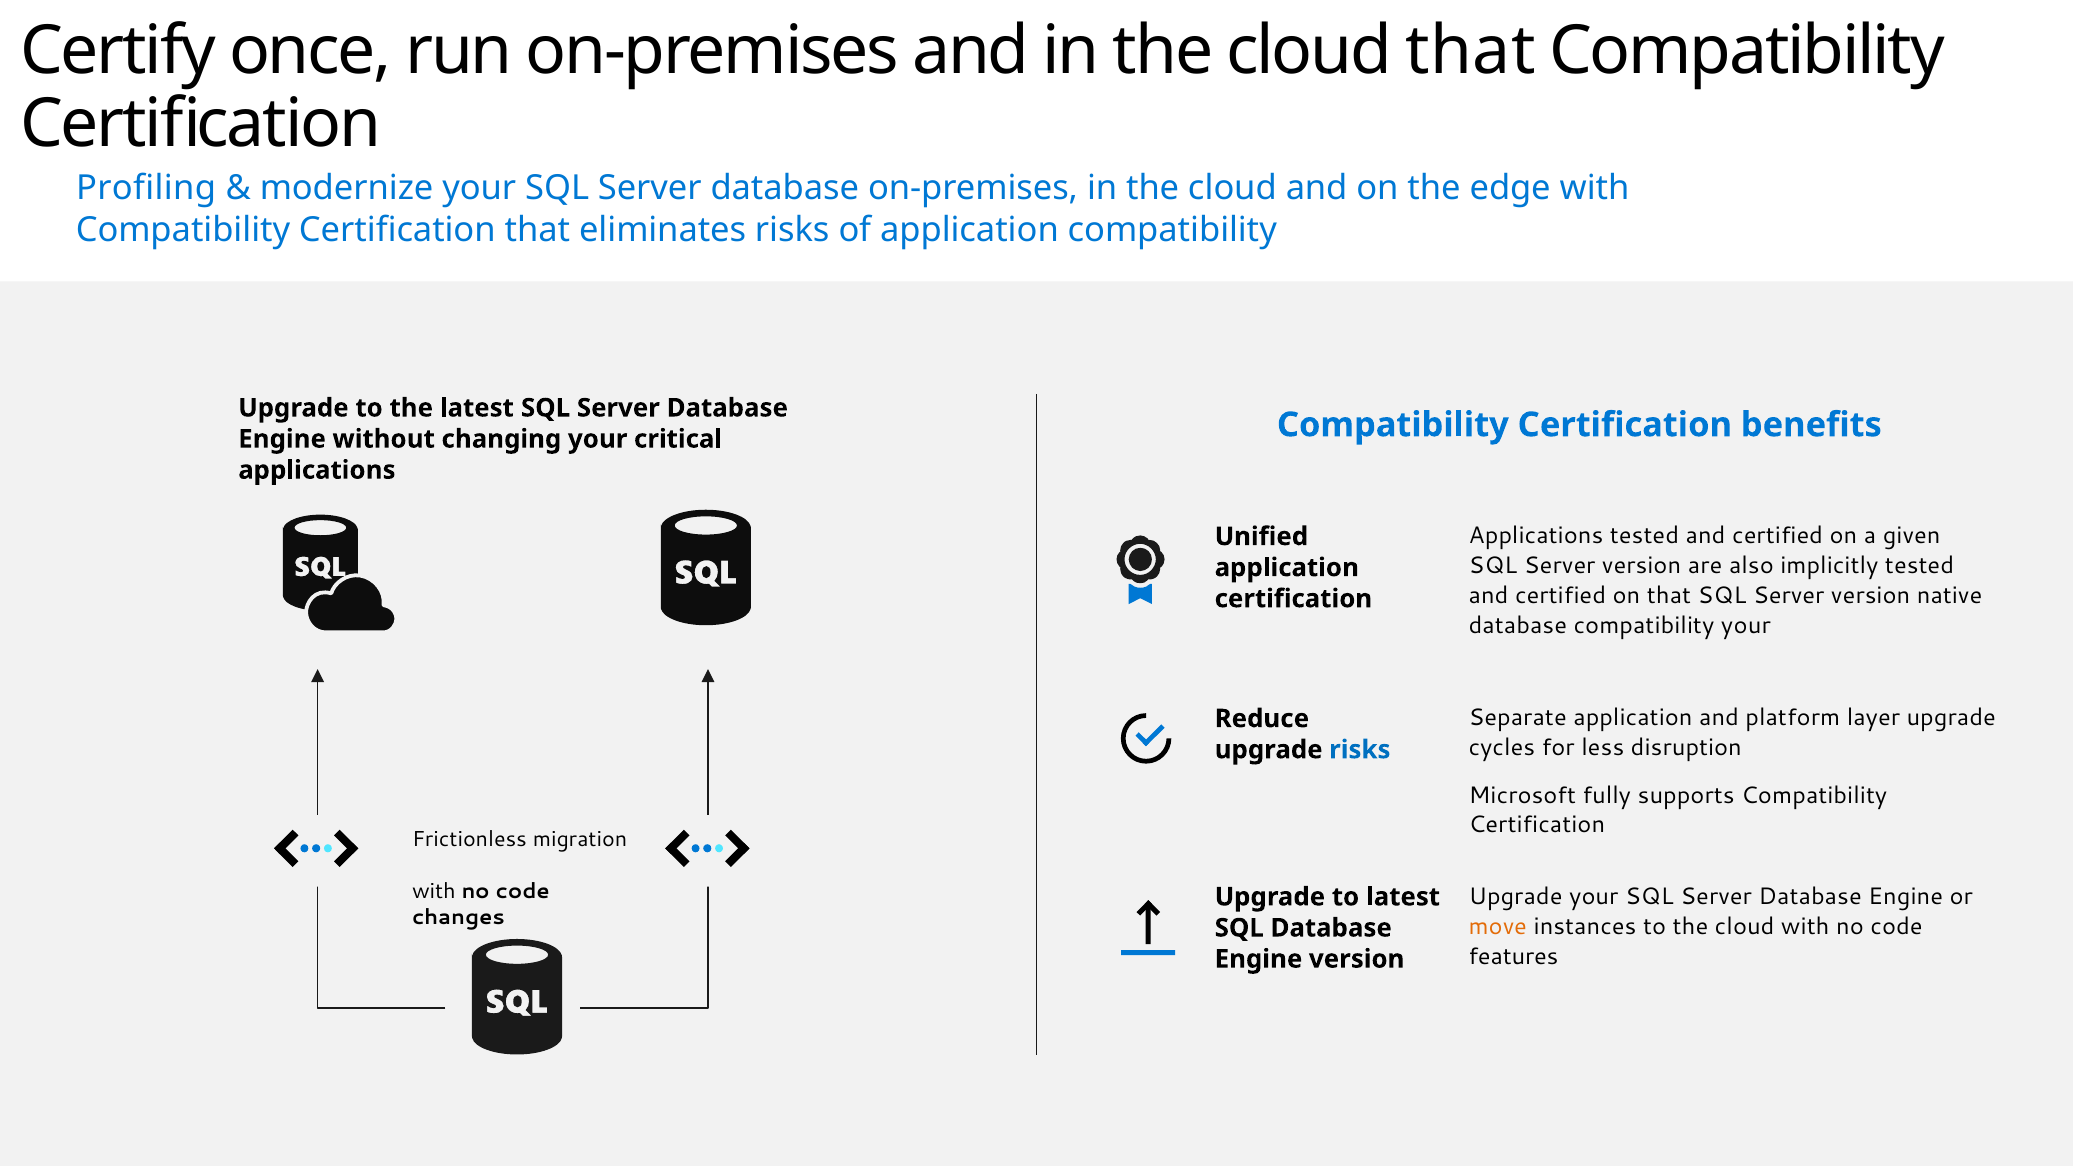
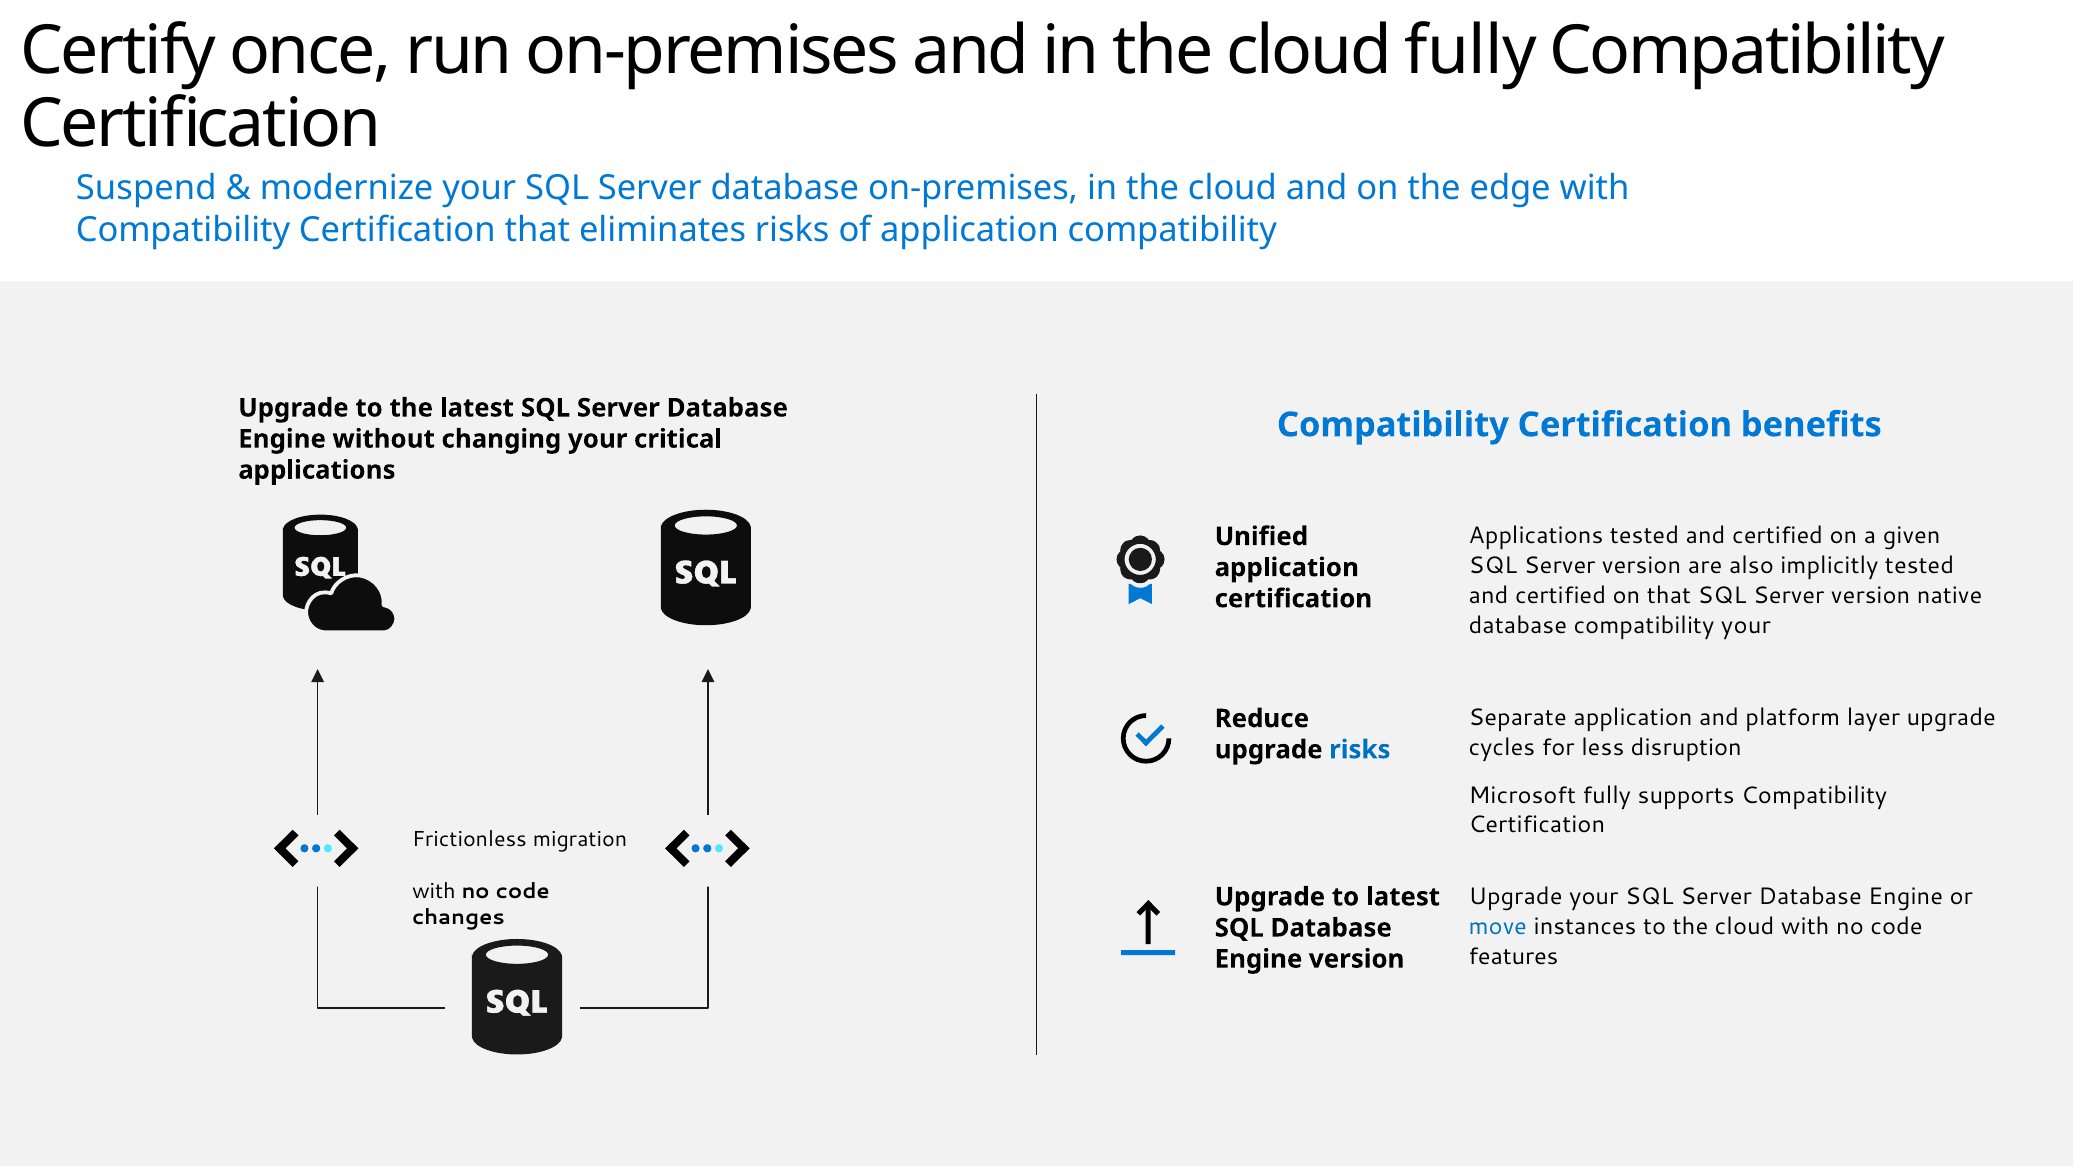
cloud that: that -> fully
Profiling: Profiling -> Suspend
move colour: orange -> blue
